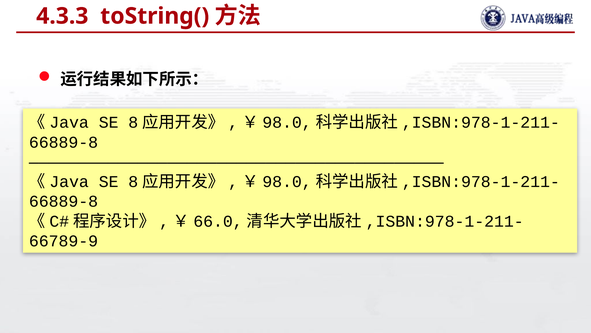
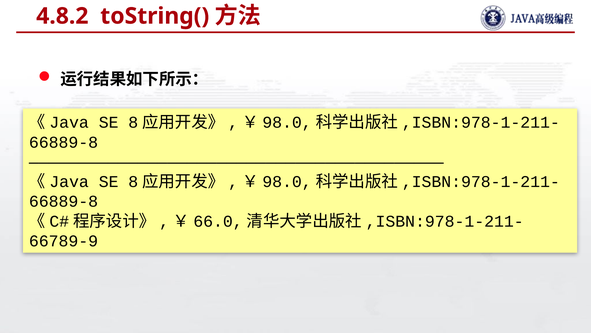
4.3.3: 4.3.3 -> 4.8.2
